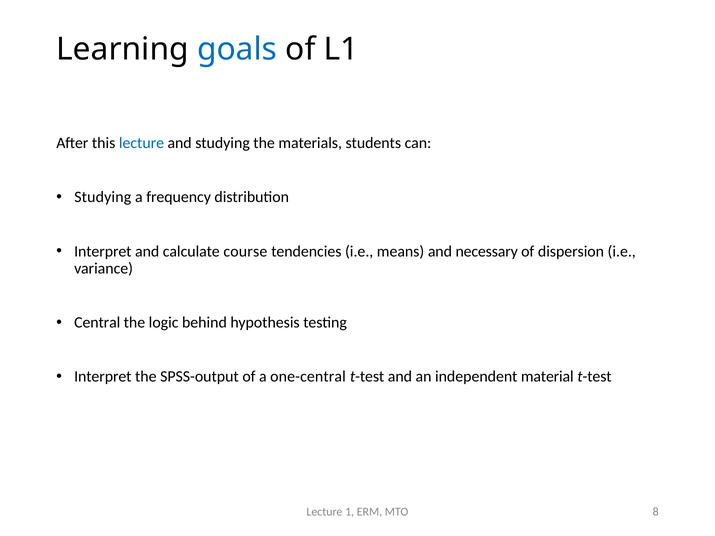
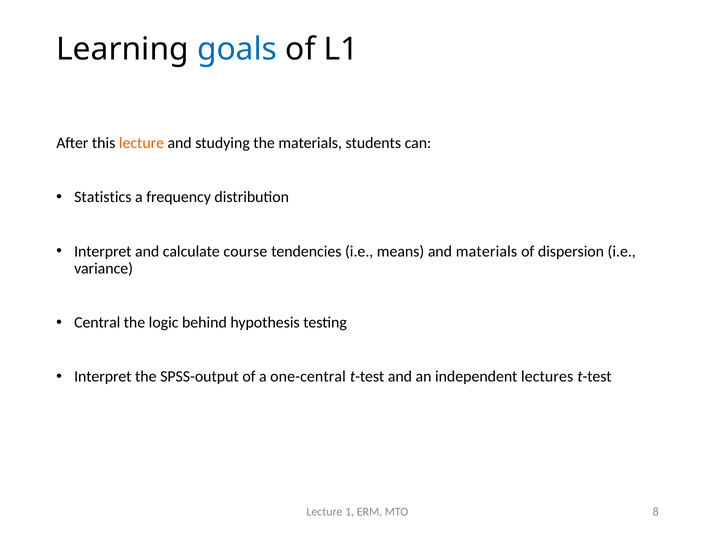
lecture at (142, 143) colour: blue -> orange
Studying at (103, 197): Studying -> Statistics
and necessary: necessary -> materials
material: material -> lectures
